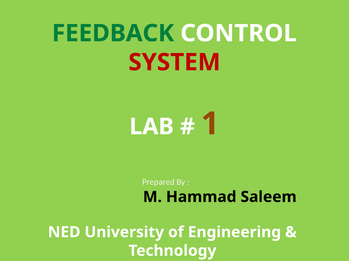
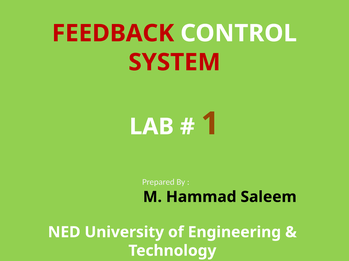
FEEDBACK colour: green -> red
